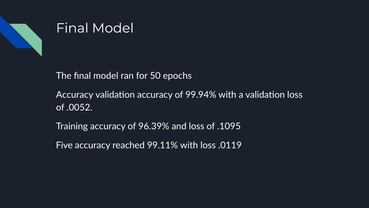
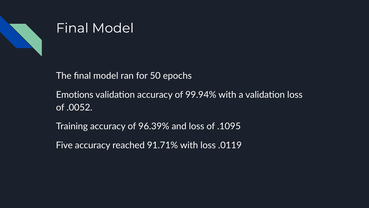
Accuracy at (75, 95): Accuracy -> Emotions
99.11%: 99.11% -> 91.71%
